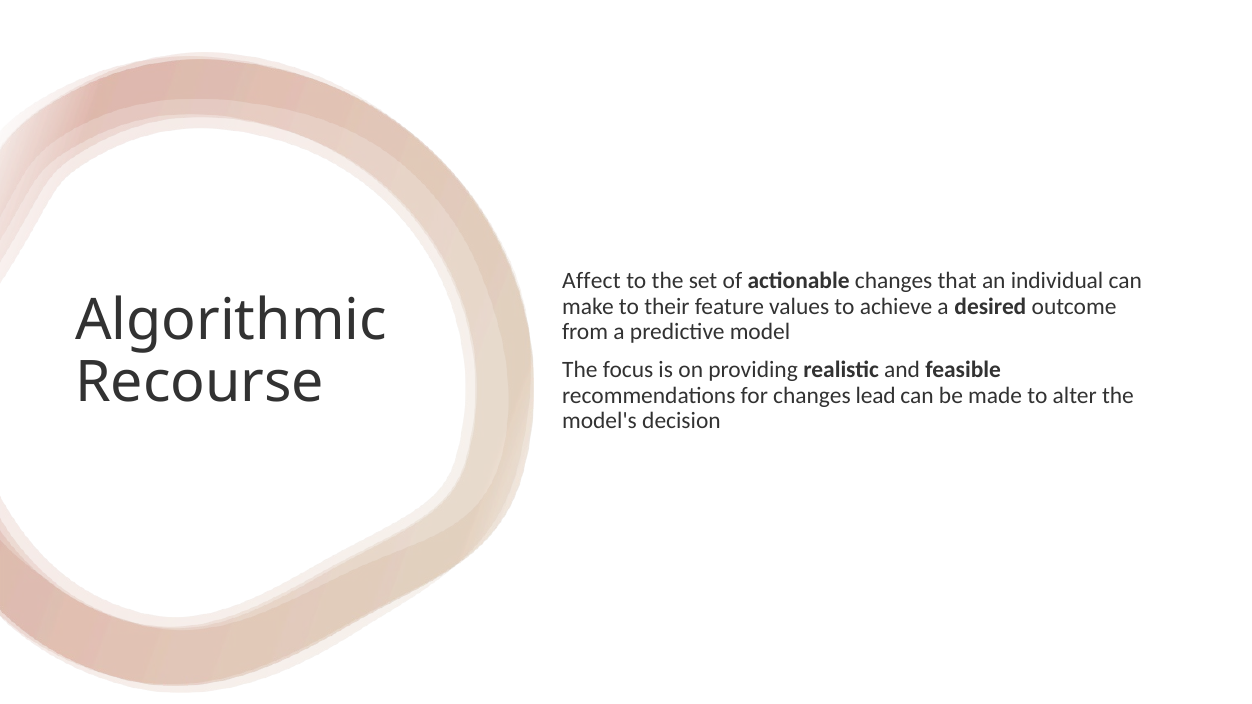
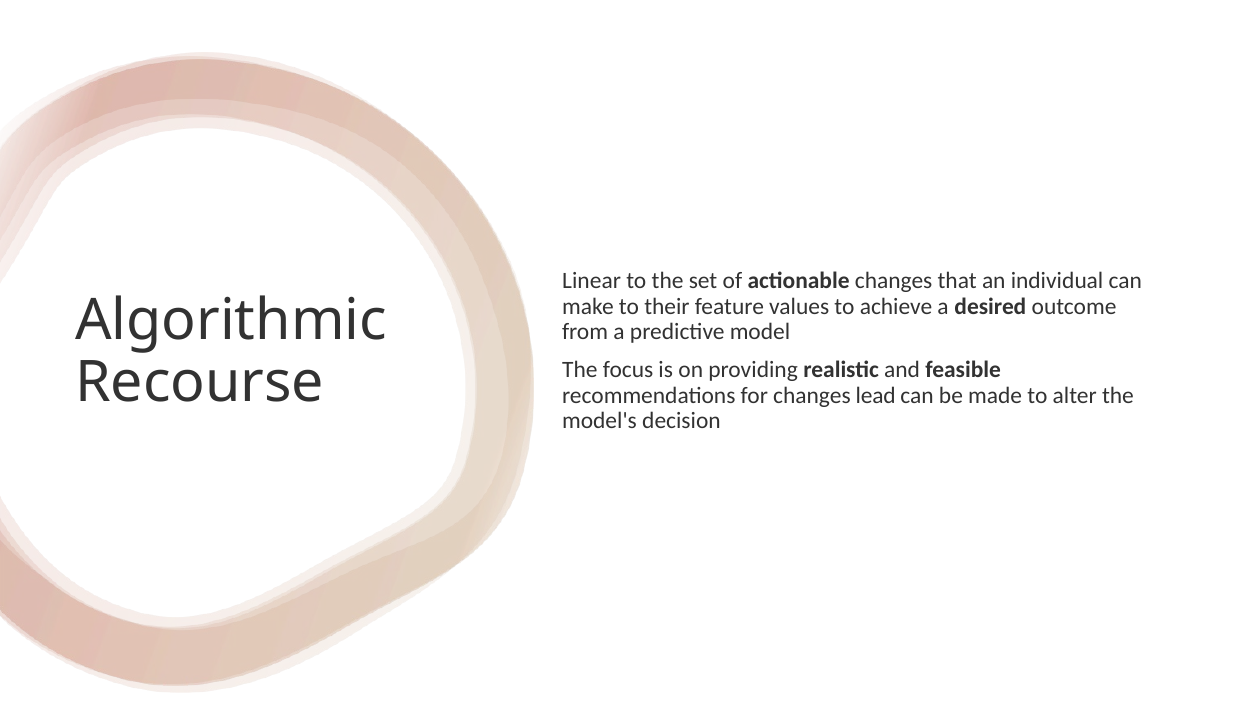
Affect: Affect -> Linear
